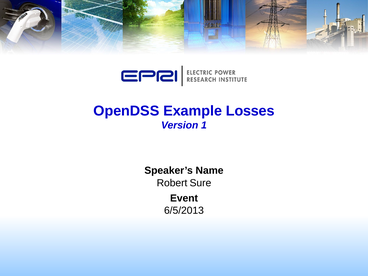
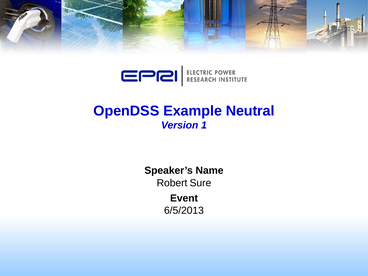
Losses: Losses -> Neutral
